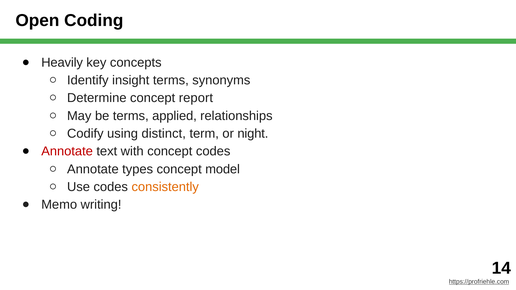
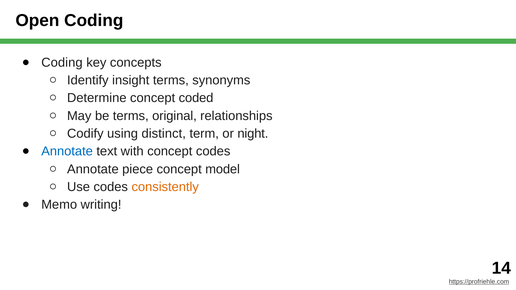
Heavily at (62, 63): Heavily -> Coding
report: report -> coded
applied: applied -> original
Annotate at (67, 152) colour: red -> blue
types: types -> piece
